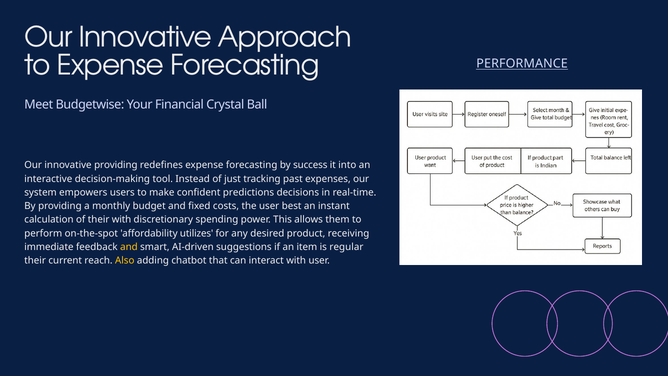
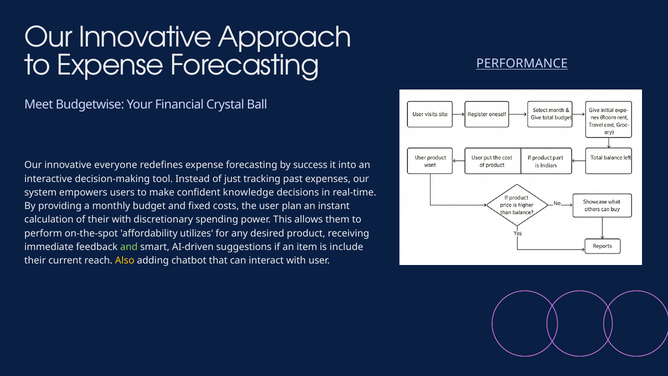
innovative providing: providing -> everyone
predictions: predictions -> knowledge
best: best -> plan
and at (129, 247) colour: yellow -> light green
regular: regular -> include
